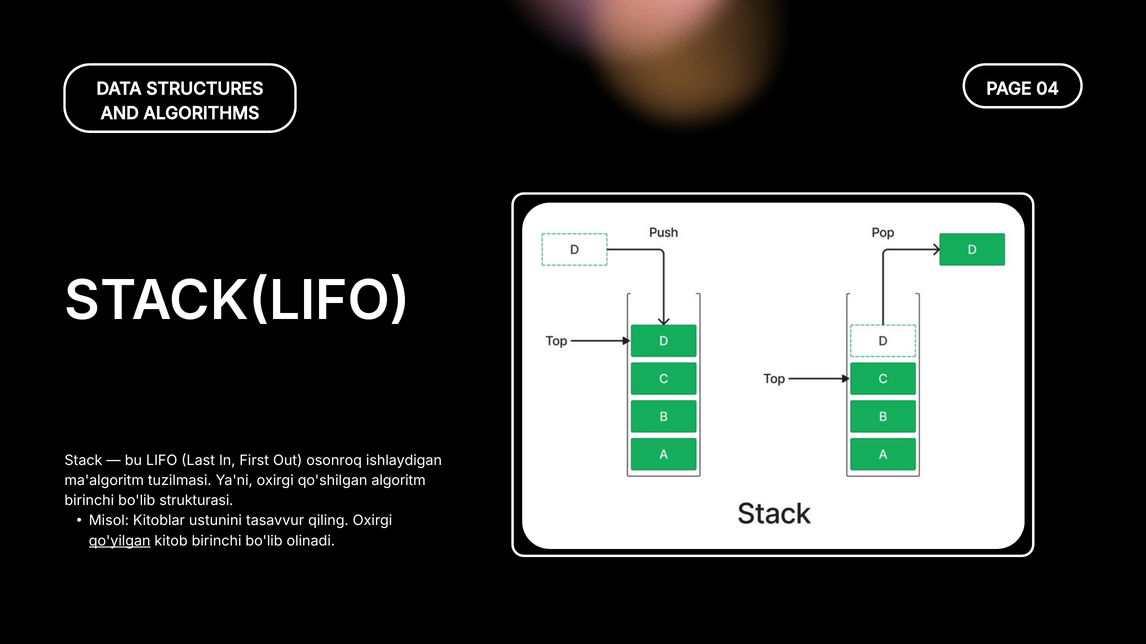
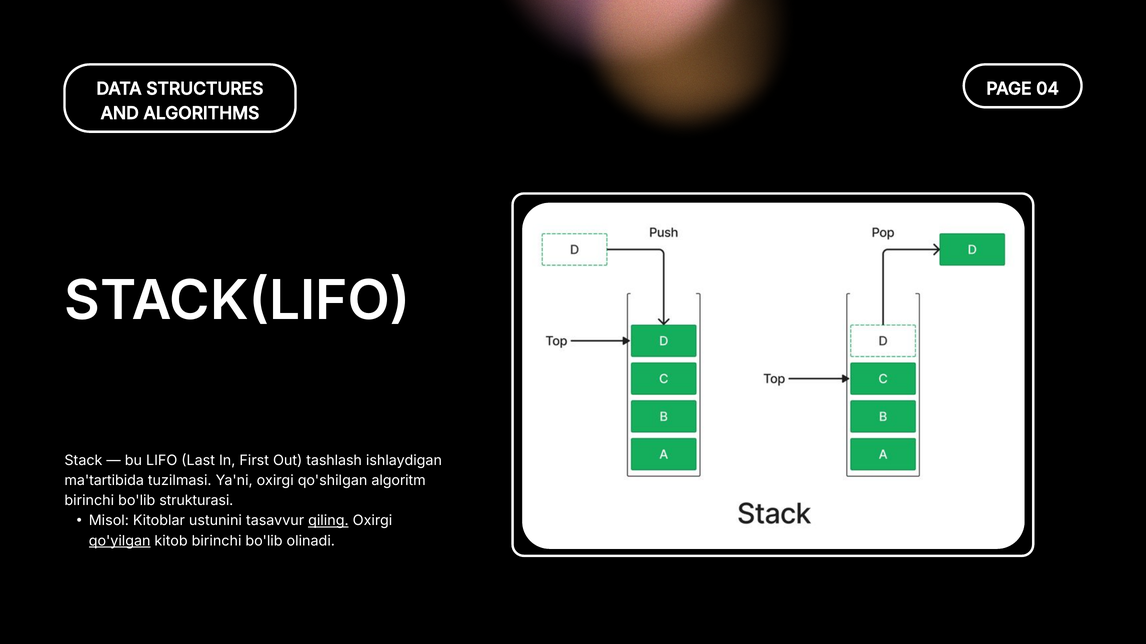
osonroq: osonroq -> tashlash
ma'algoritm: ma'algoritm -> ma'tartibida
qiling underline: none -> present
